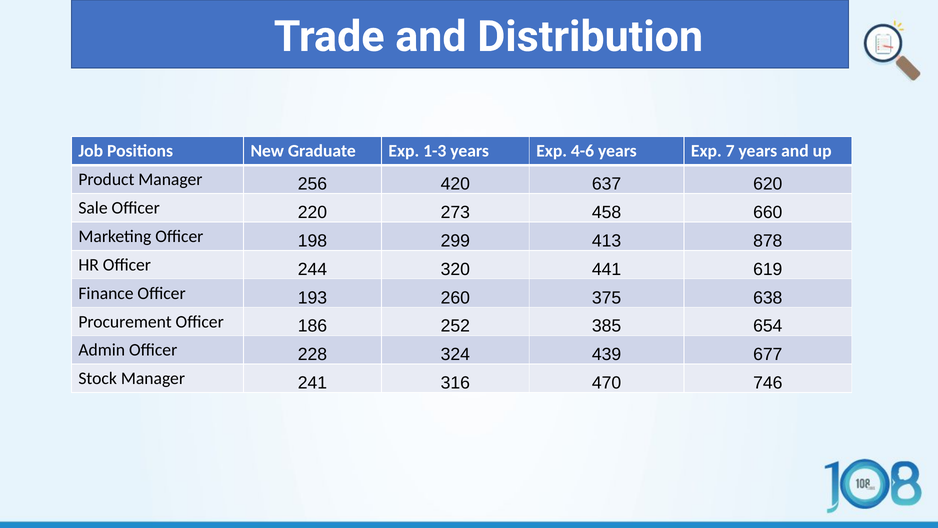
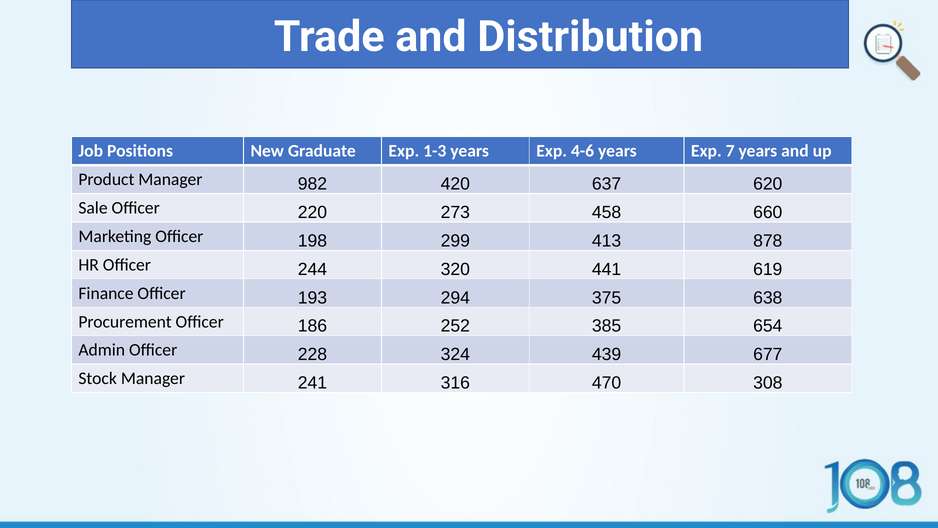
256: 256 -> 982
260: 260 -> 294
746: 746 -> 308
